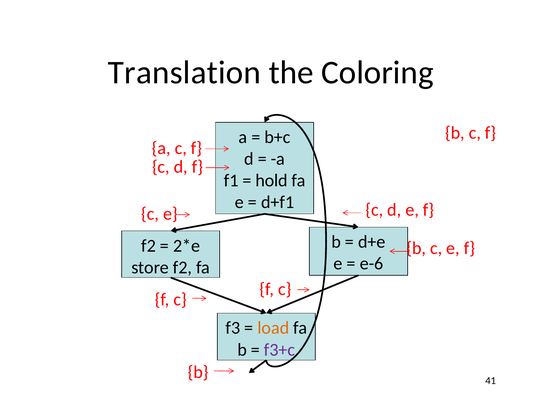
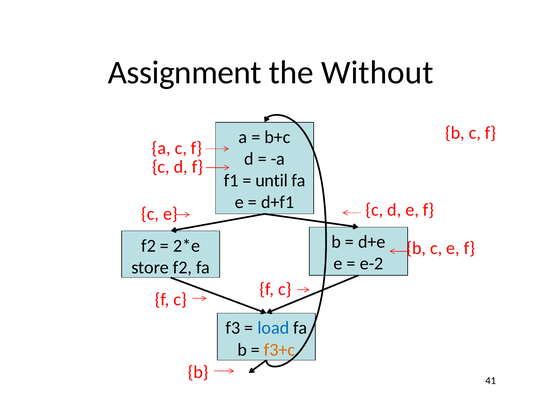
Translation: Translation -> Assignment
Coloring: Coloring -> Without
hold: hold -> until
e-6: e-6 -> e-2
load colour: orange -> blue
f3+c colour: purple -> orange
